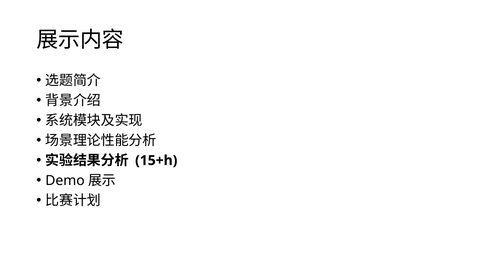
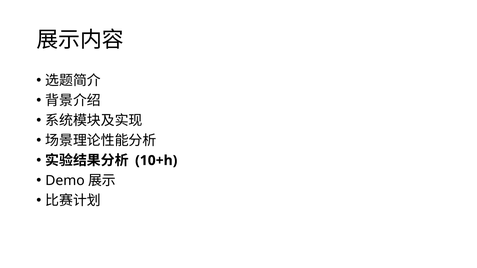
15+h: 15+h -> 10+h
